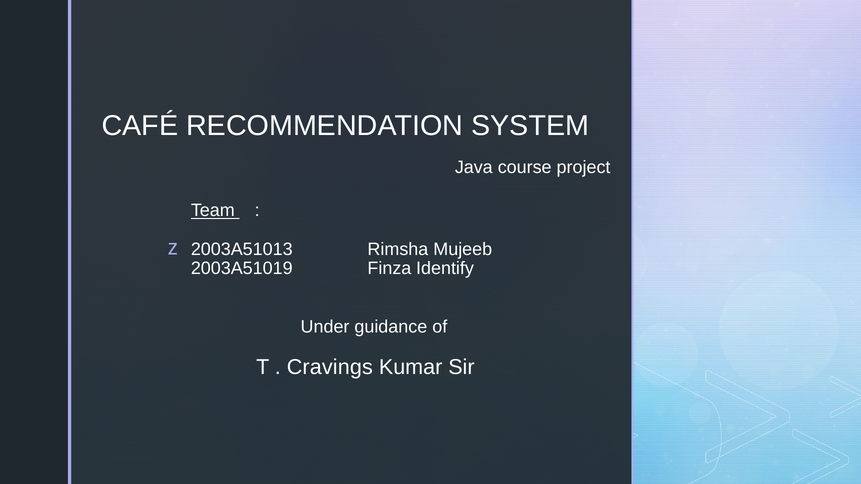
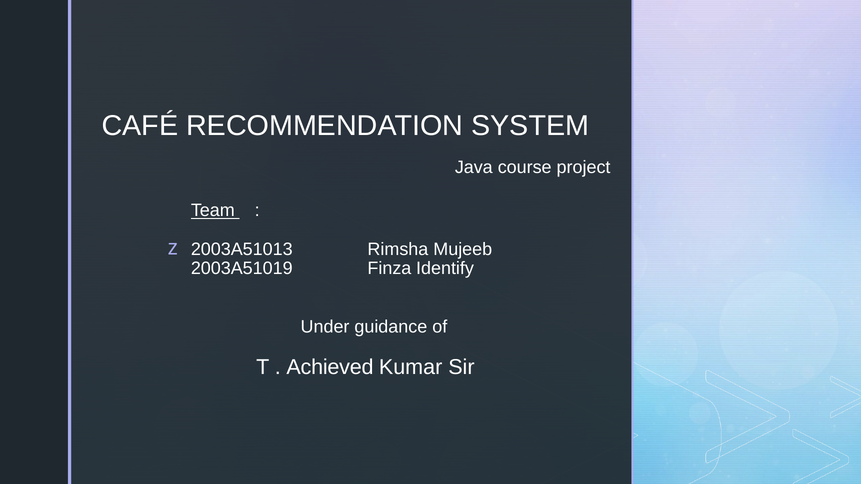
Cravings: Cravings -> Achieved
